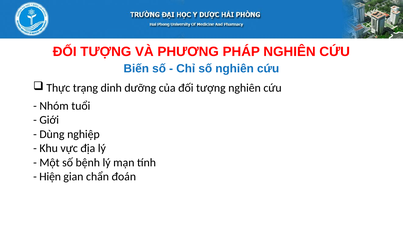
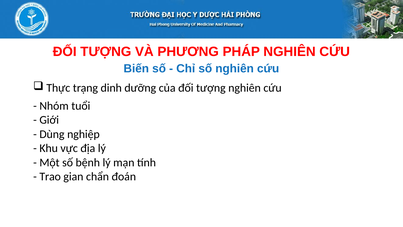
Hiện: Hiện -> Trao
